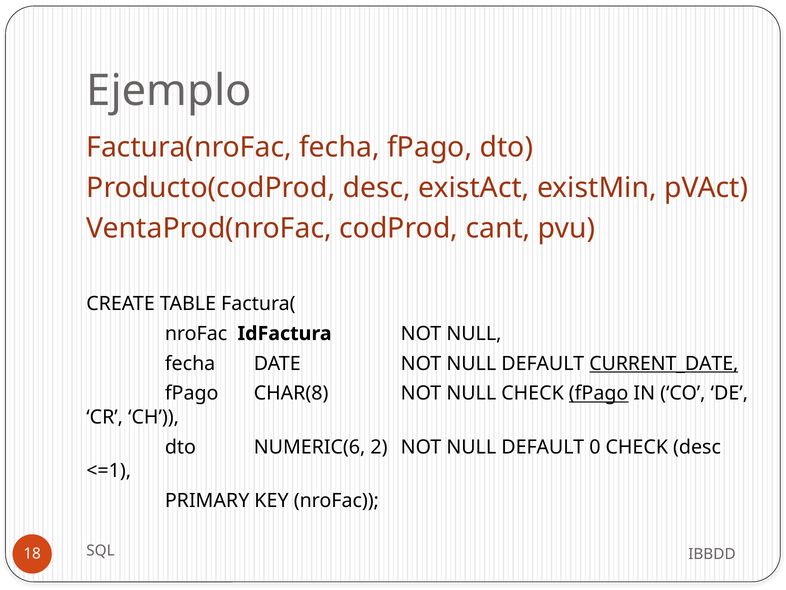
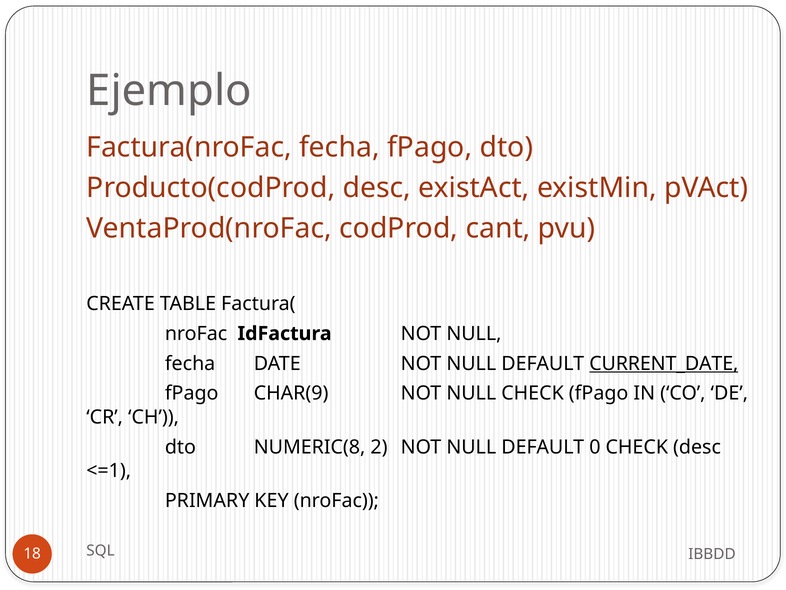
CHAR(8: CHAR(8 -> CHAR(9
fPago at (599, 393) underline: present -> none
NUMERIC(6: NUMERIC(6 -> NUMERIC(8
